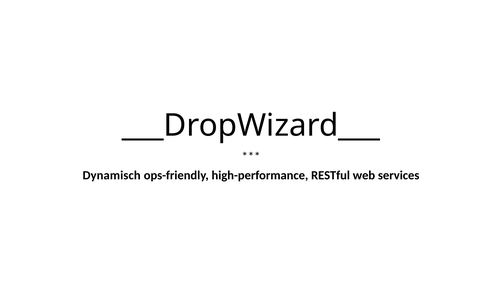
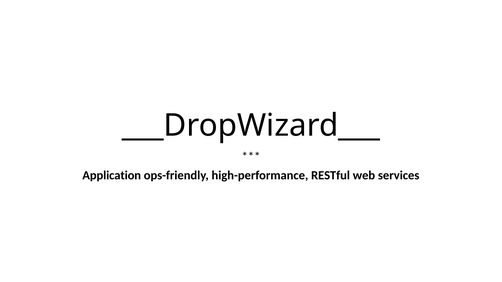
Dynamisch: Dynamisch -> Application
